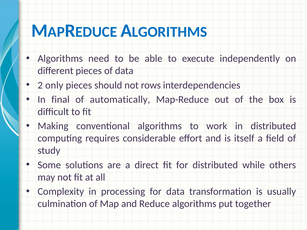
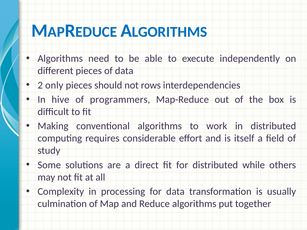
final: final -> hive
automatically: automatically -> programmers
